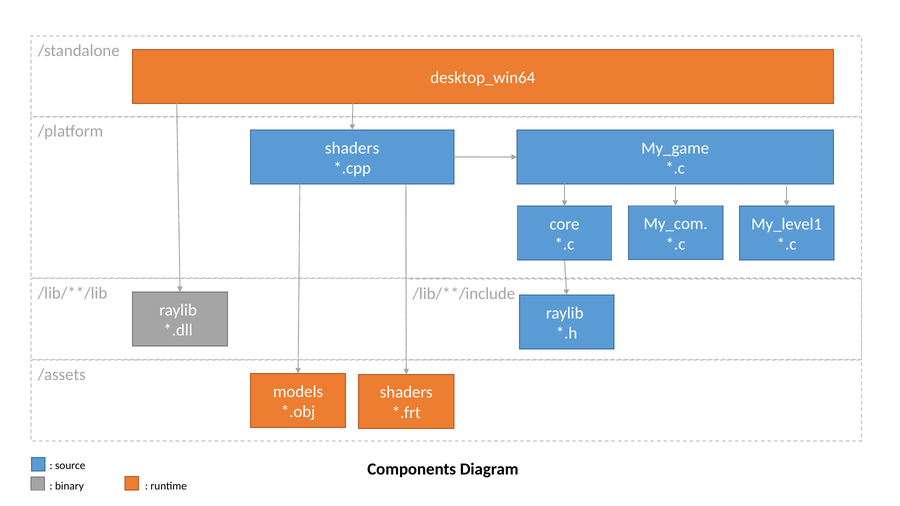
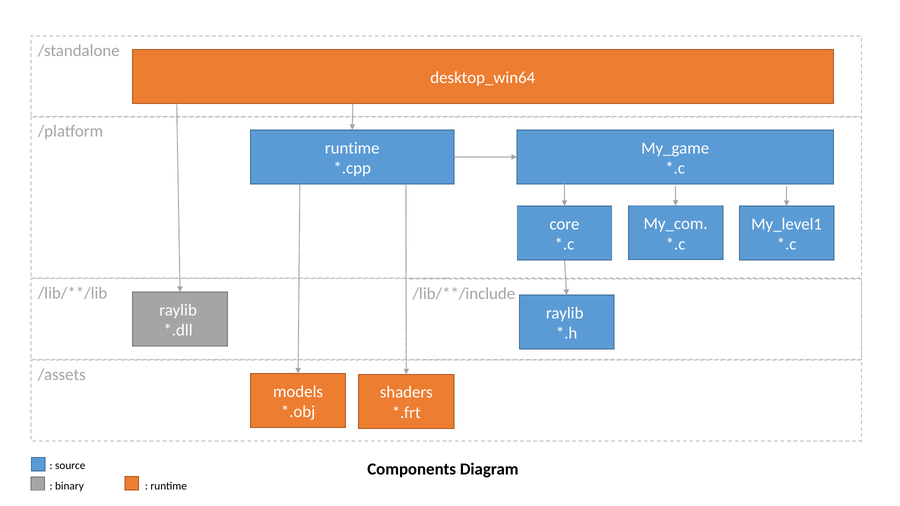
shaders at (352, 148): shaders -> runtime
